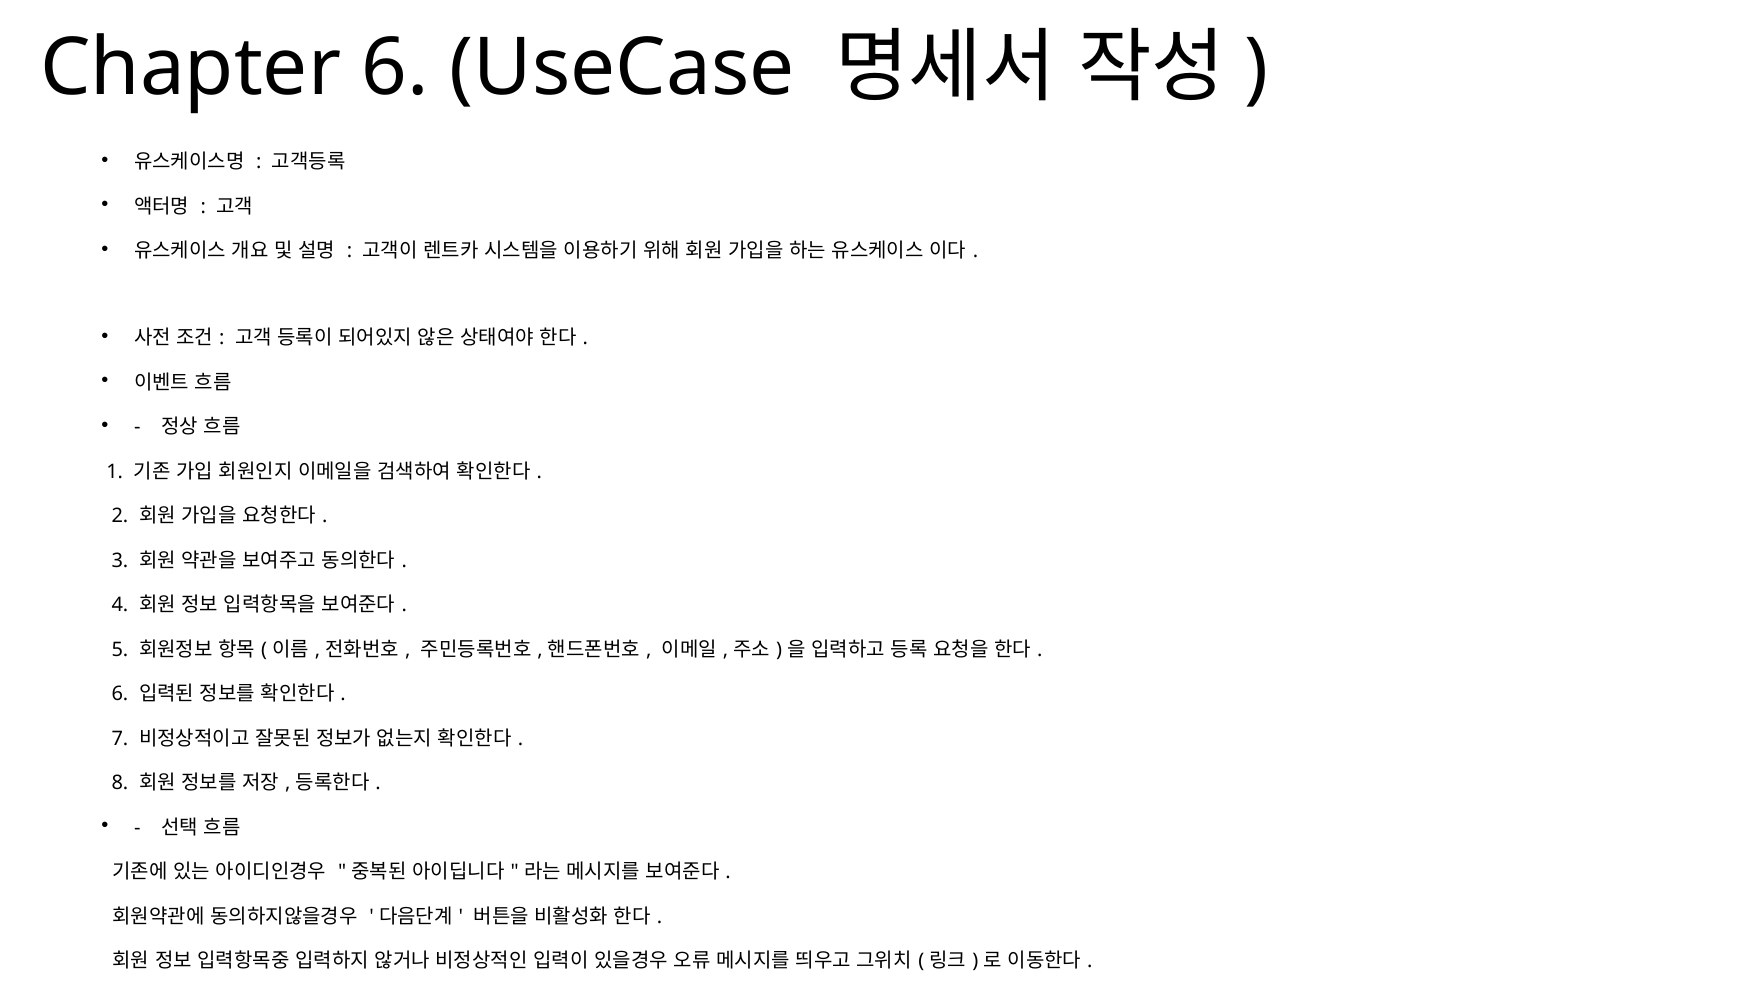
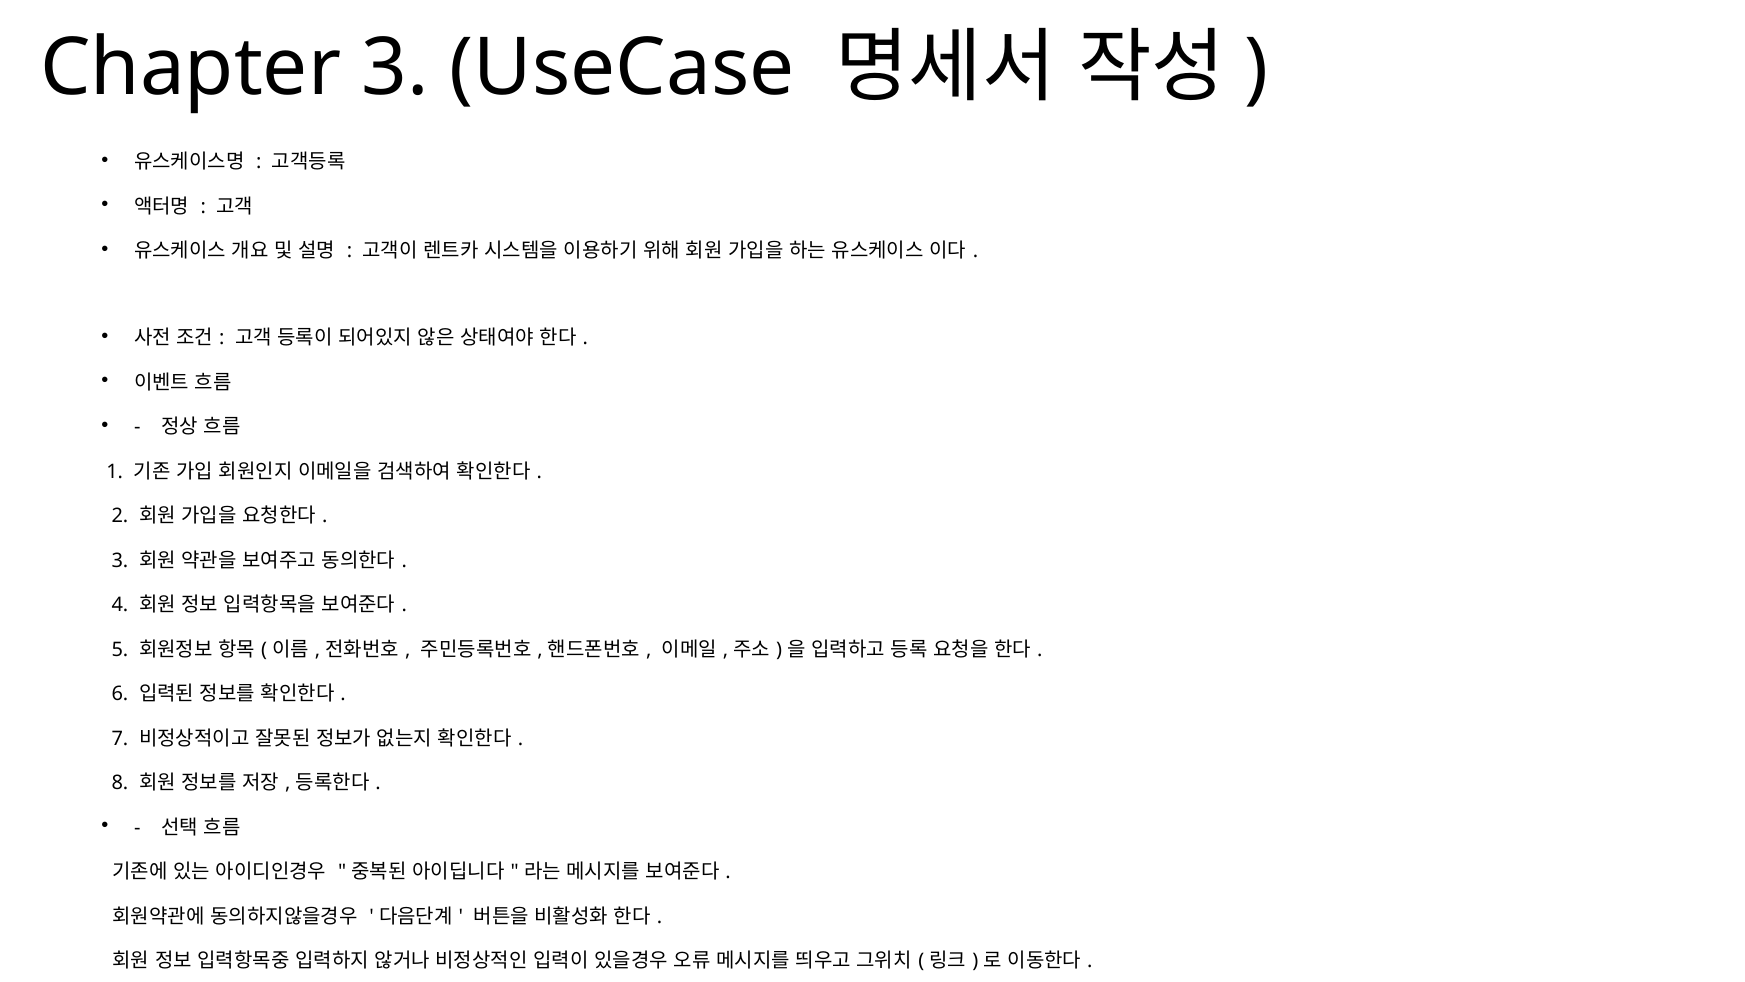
Chapter 6: 6 -> 3
